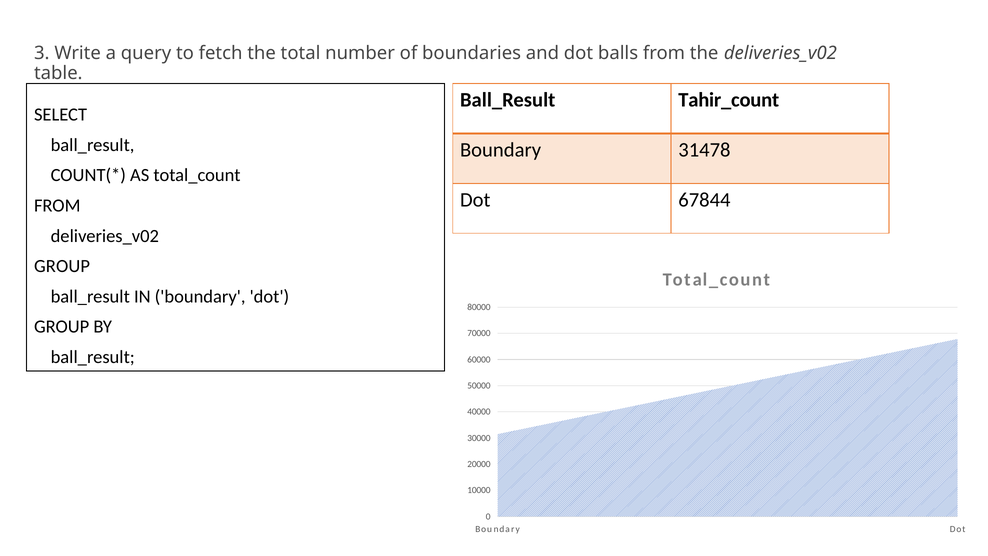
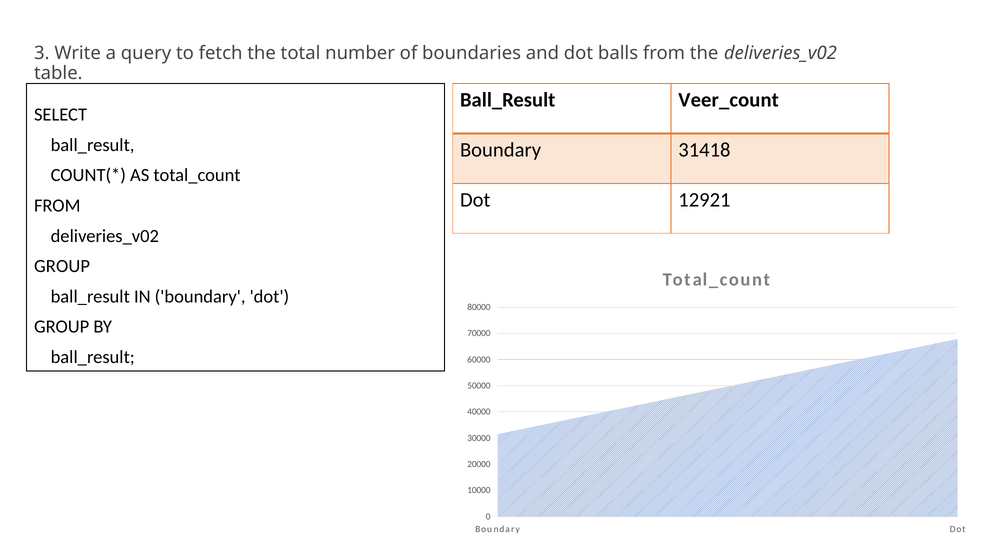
Tahir_count: Tahir_count -> Veer_count
31478: 31478 -> 31418
67844: 67844 -> 12921
